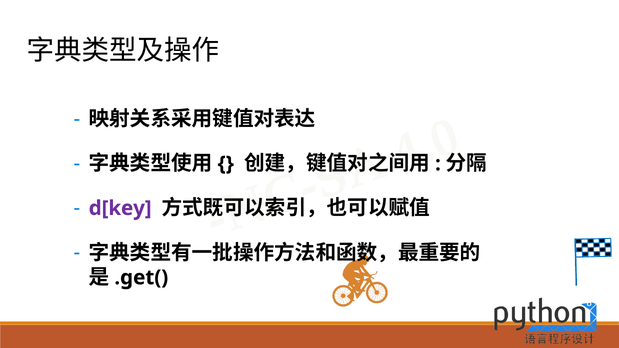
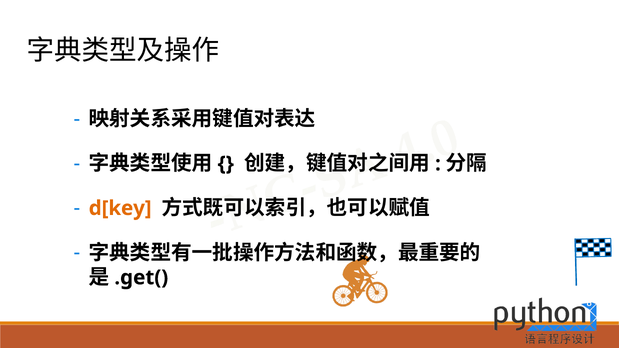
d[key colour: purple -> orange
